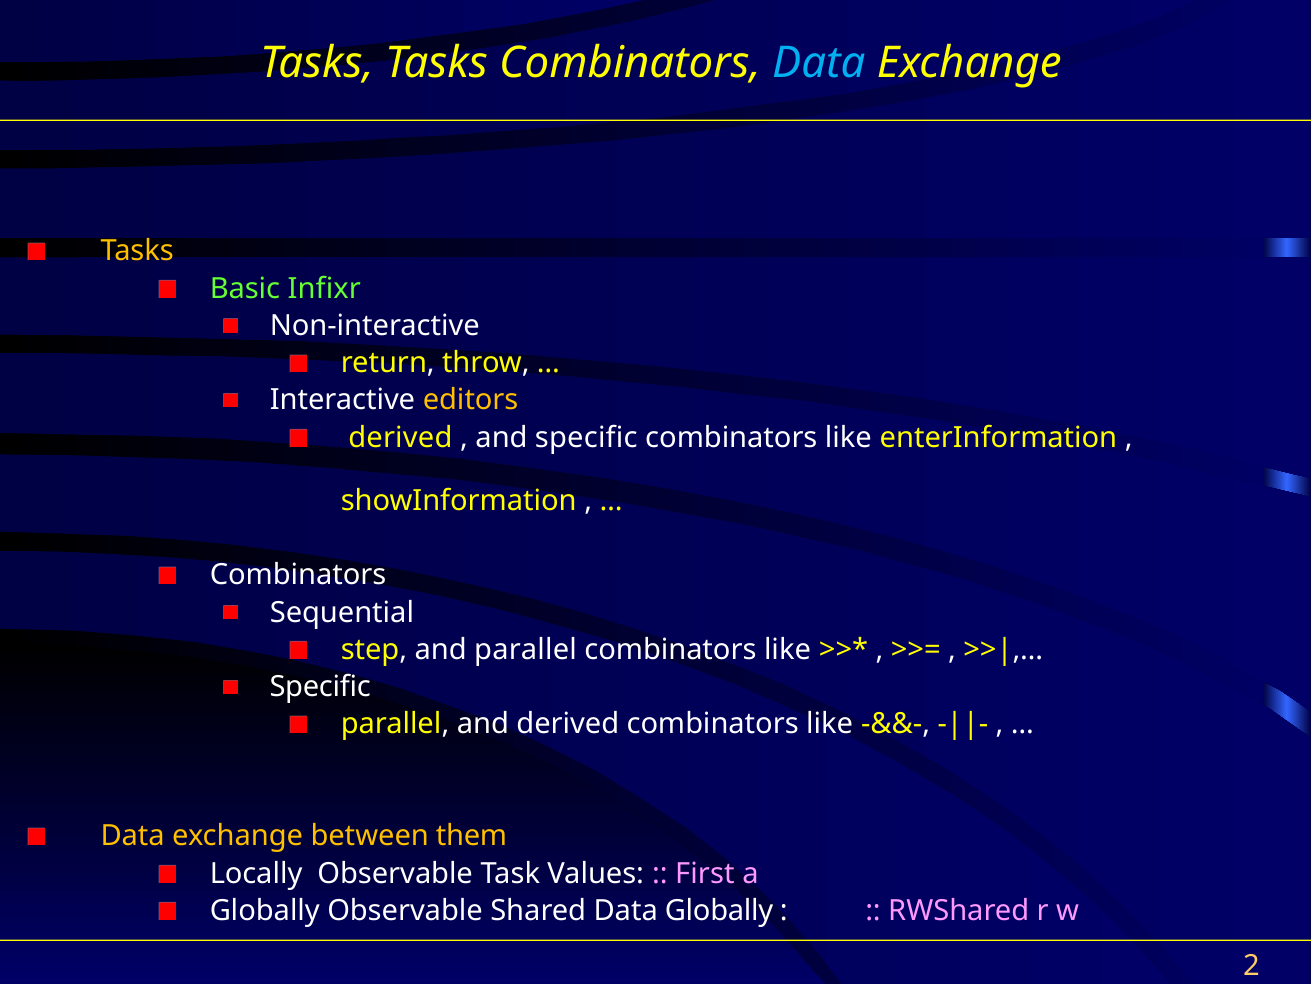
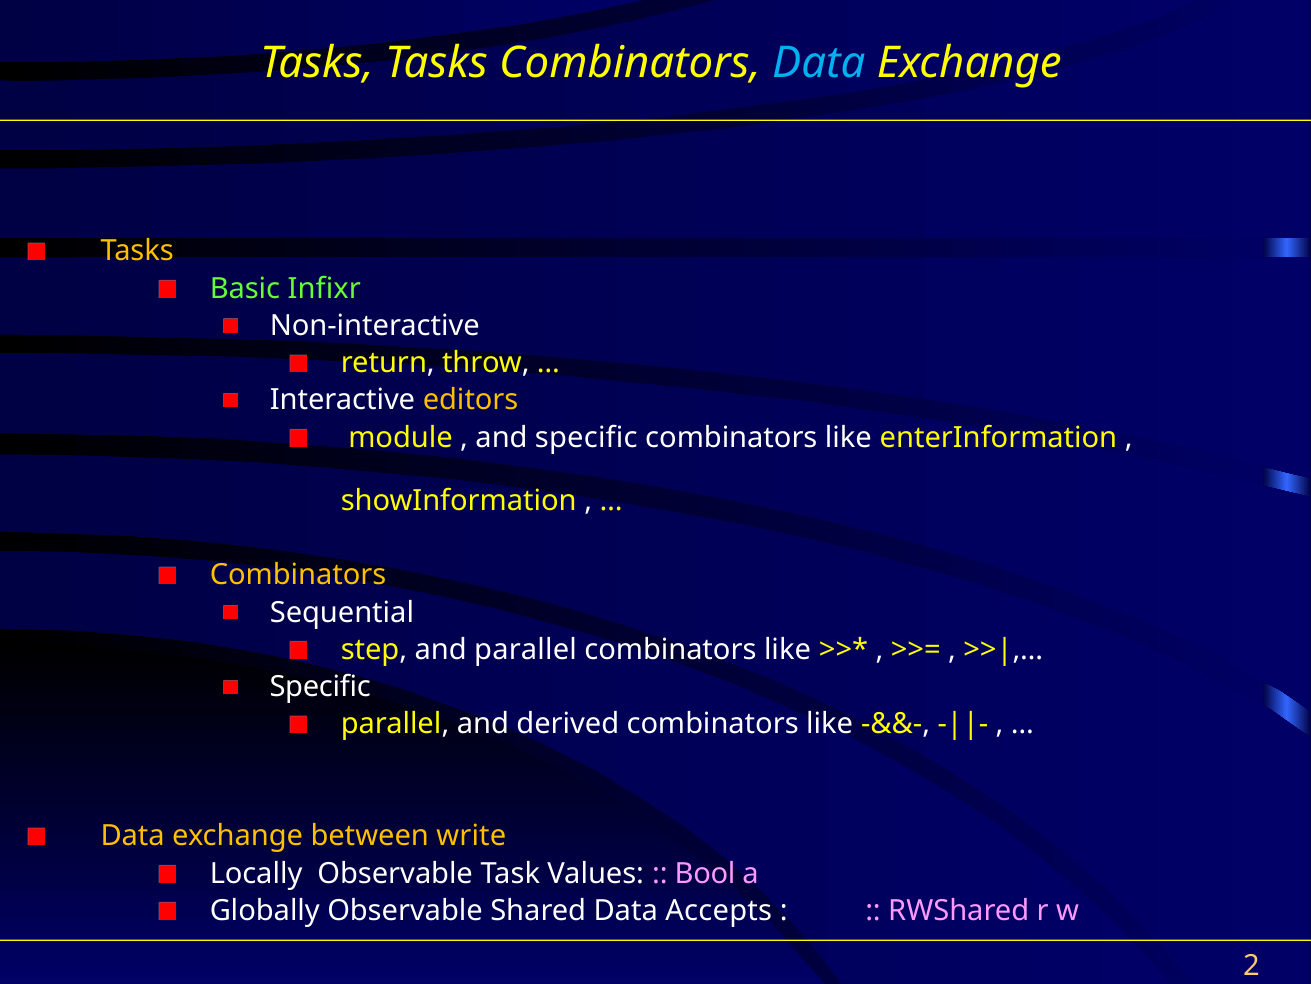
derived at (400, 437): derived -> module
Combinators at (298, 575) colour: white -> yellow
them: them -> write
First: First -> Bool
Data Globally: Globally -> Accepts
